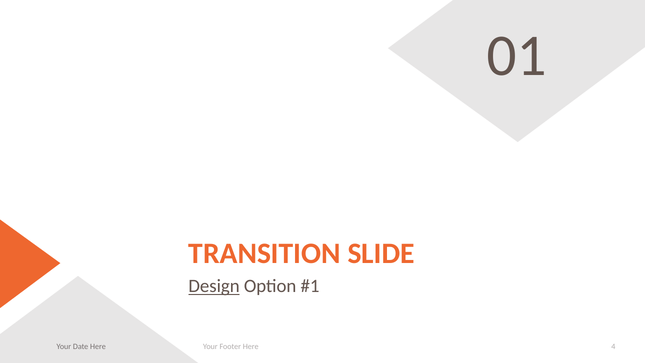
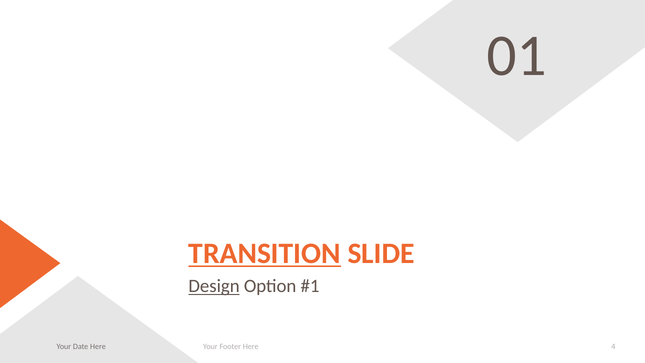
TRANSITION underline: none -> present
